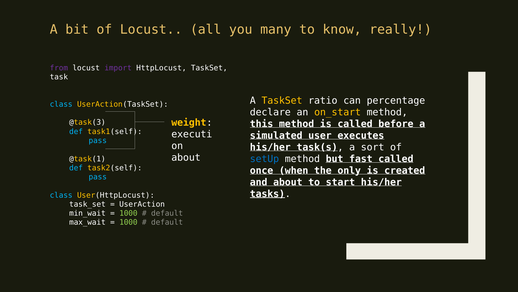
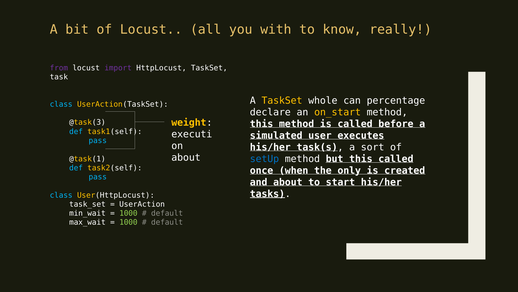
many: many -> with
ratio: ratio -> whole
but fast: fast -> this
